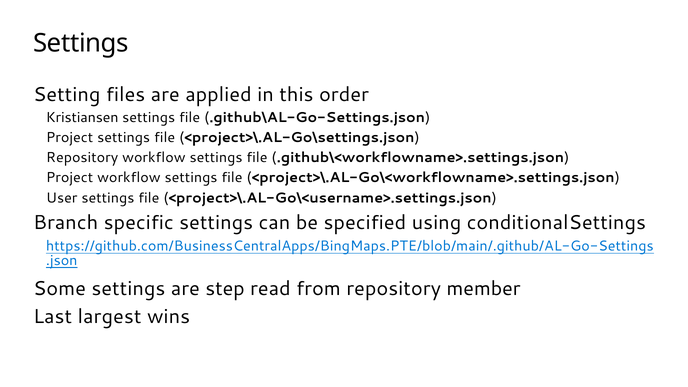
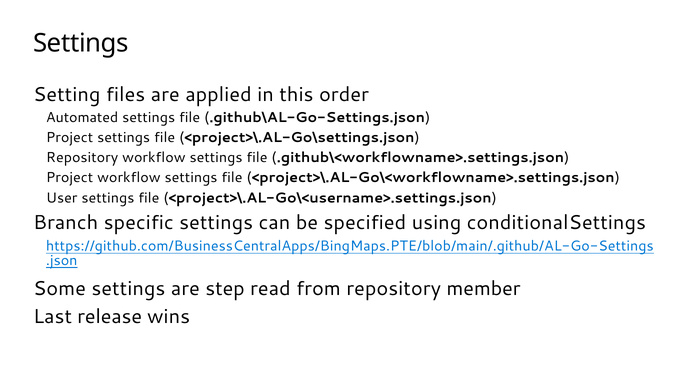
Kristiansen: Kristiansen -> Automated
largest: largest -> release
